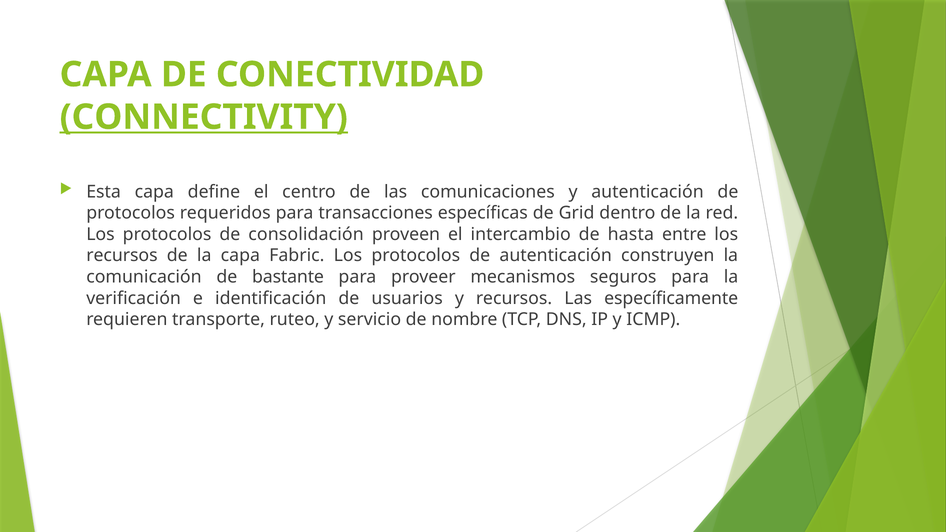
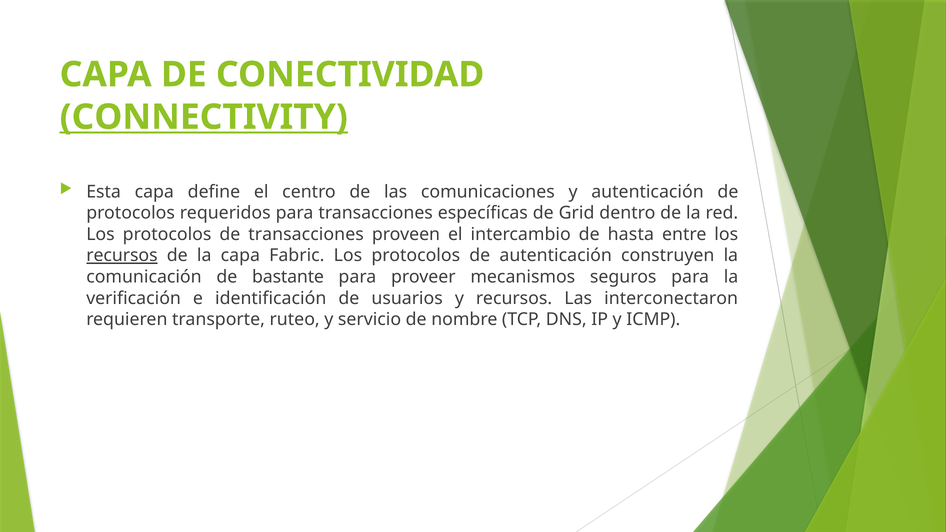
de consolidación: consolidación -> transacciones
recursos at (122, 256) underline: none -> present
específicamente: específicamente -> interconectaron
